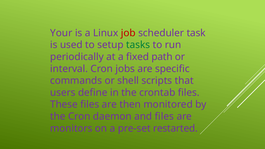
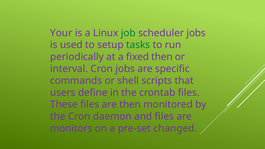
job colour: red -> green
scheduler task: task -> jobs
fixed path: path -> then
restarted: restarted -> changed
